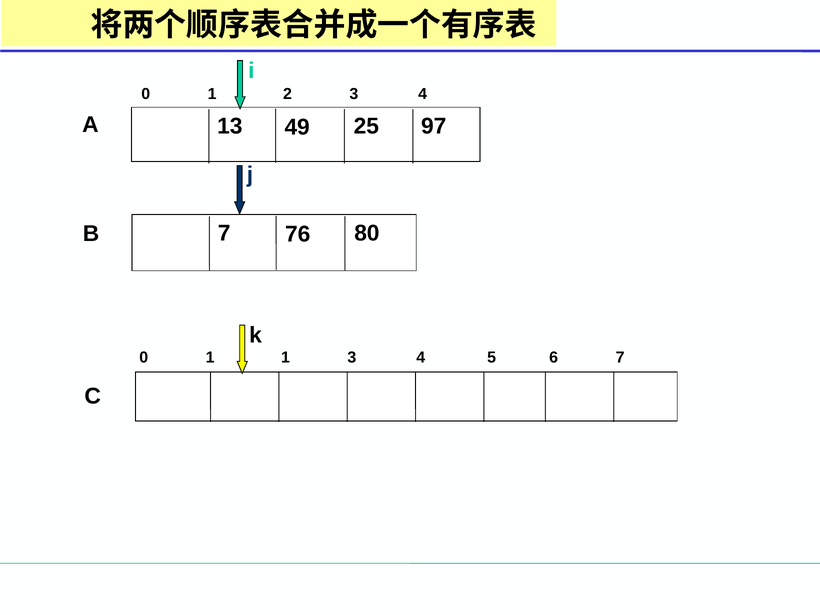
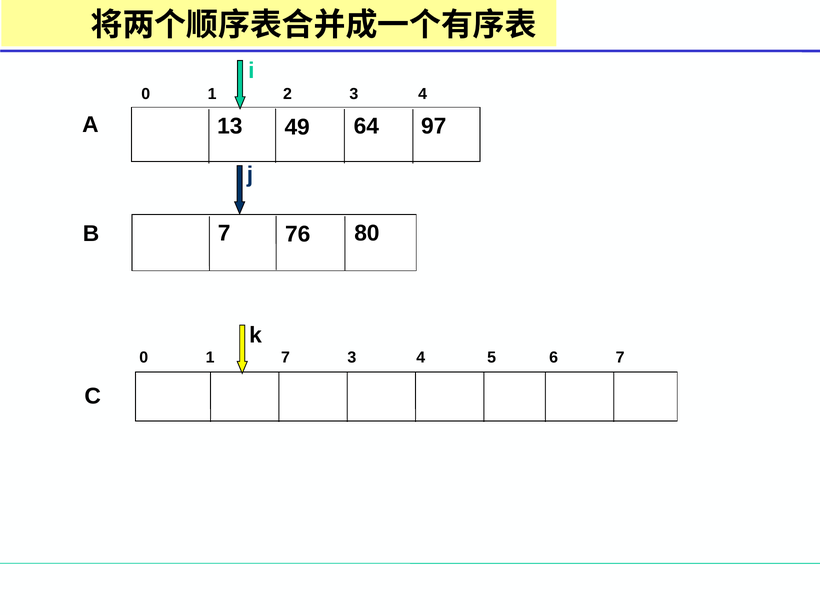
25: 25 -> 64
1 1: 1 -> 7
